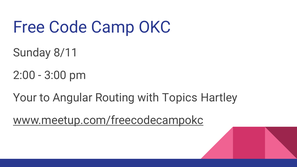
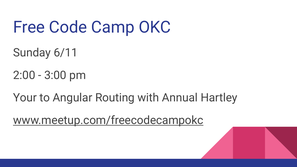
8/11: 8/11 -> 6/11
Topics: Topics -> Annual
